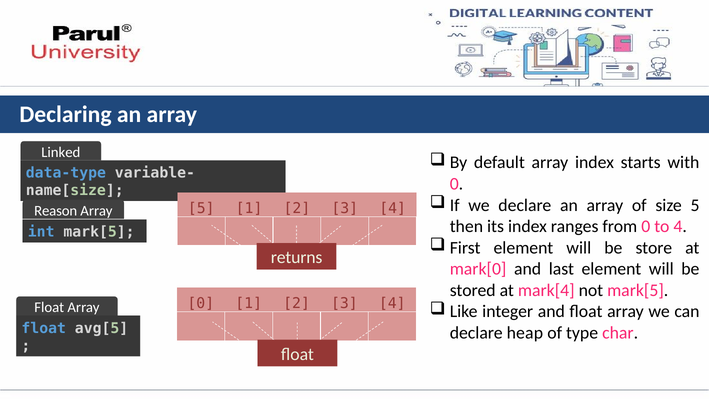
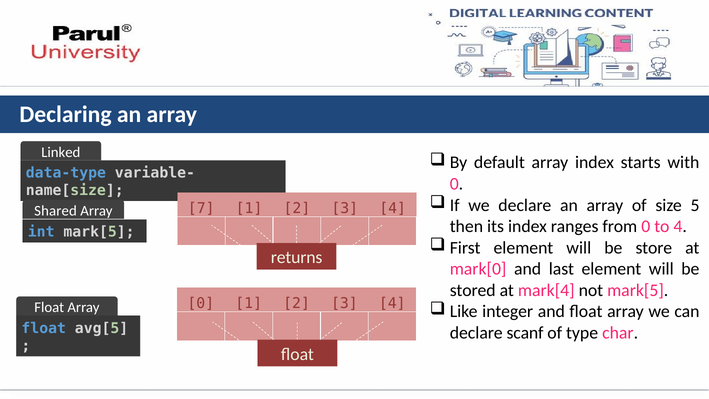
5 at (201, 208): 5 -> 7
Reason: Reason -> Shared
heap: heap -> scanf
